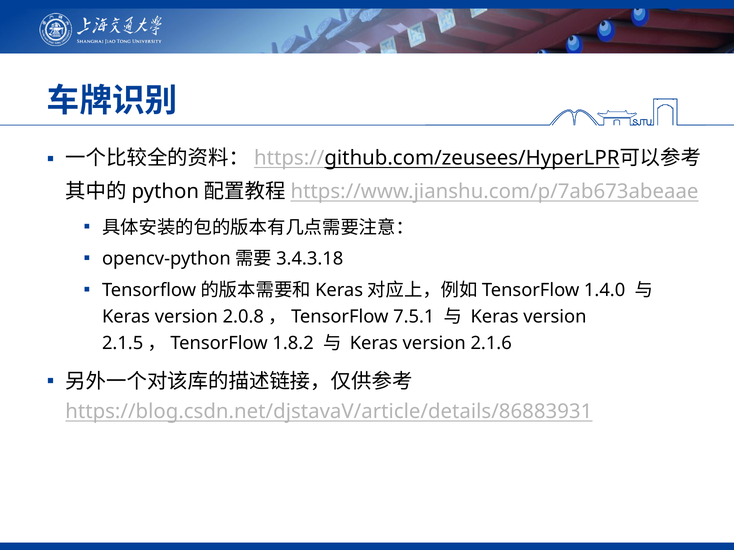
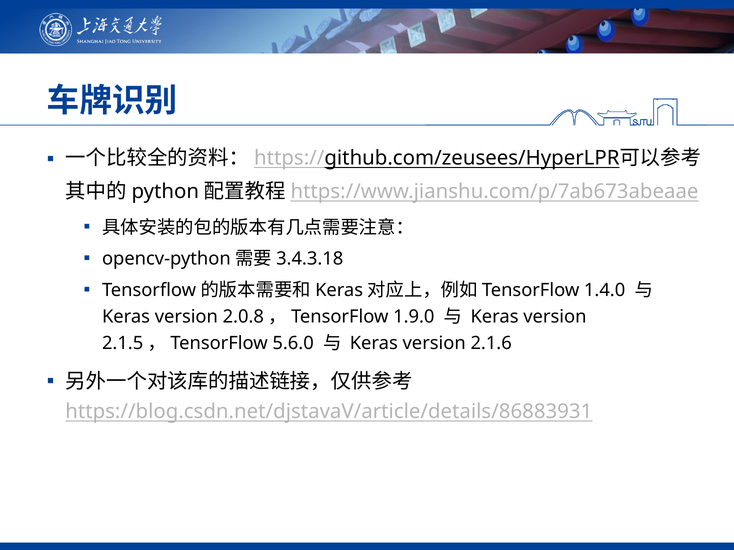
7.5.1: 7.5.1 -> 1.9.0
1.8.2: 1.8.2 -> 5.6.0
